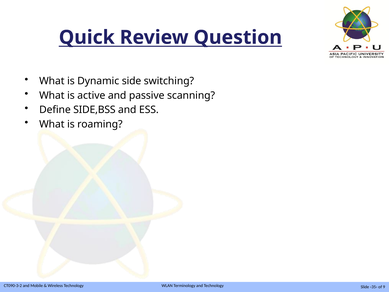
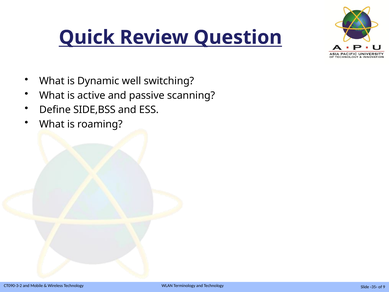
side: side -> well
